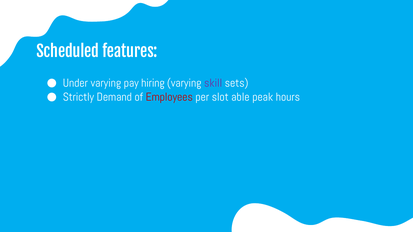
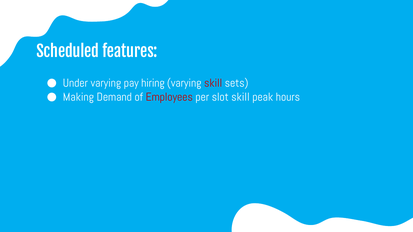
skill at (213, 83) colour: purple -> red
Strictly: Strictly -> Making
slot able: able -> skill
